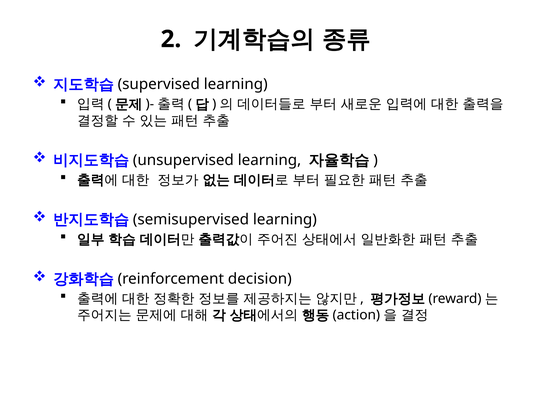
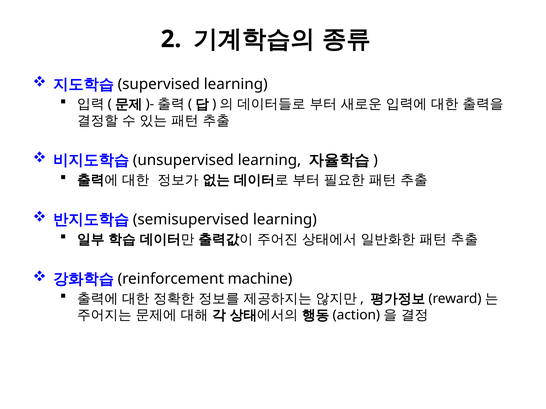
decision: decision -> machine
